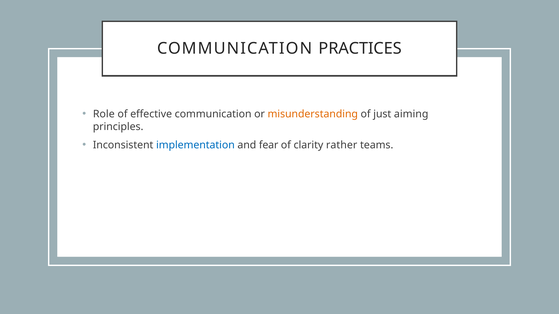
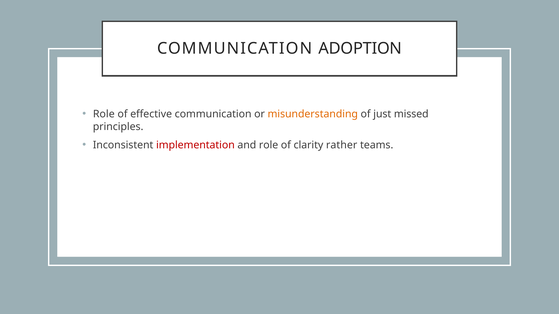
PRACTICES: PRACTICES -> ADOPTION
aiming: aiming -> missed
implementation colour: blue -> red
and fear: fear -> role
